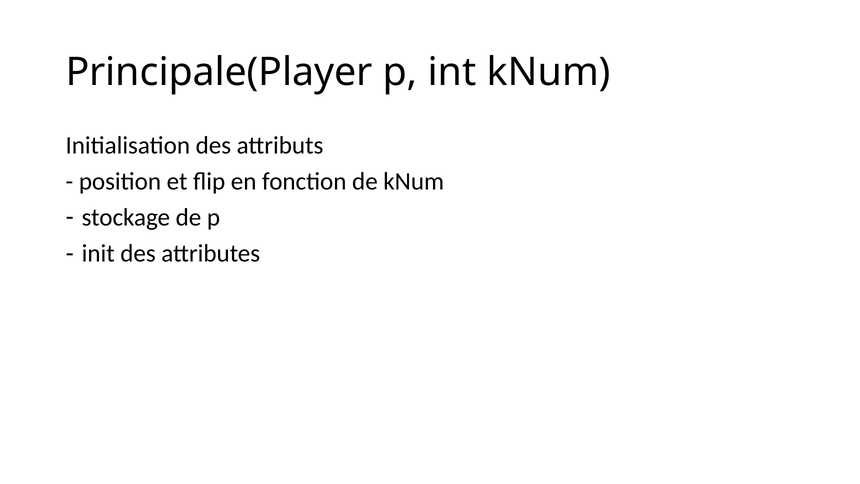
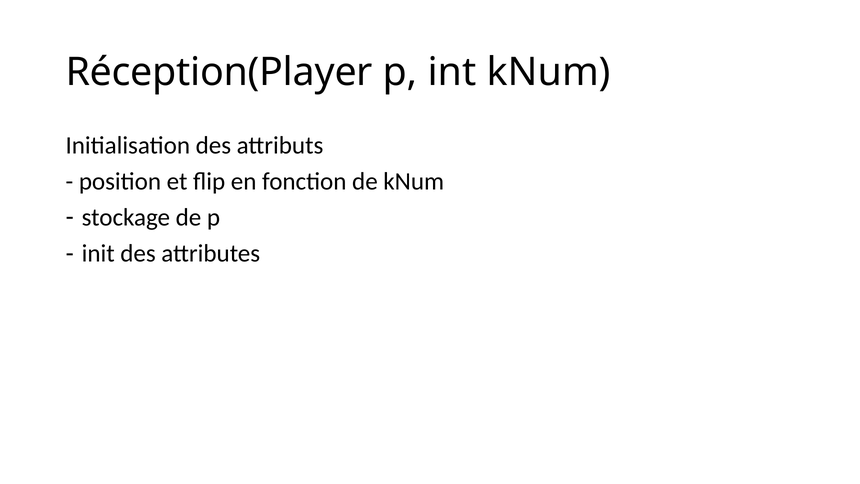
Principale(Player: Principale(Player -> Réception(Player
